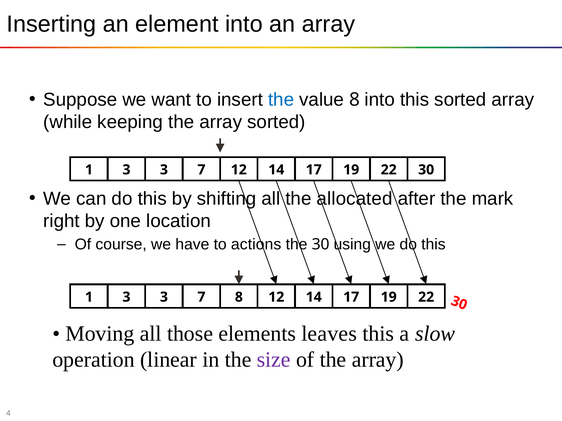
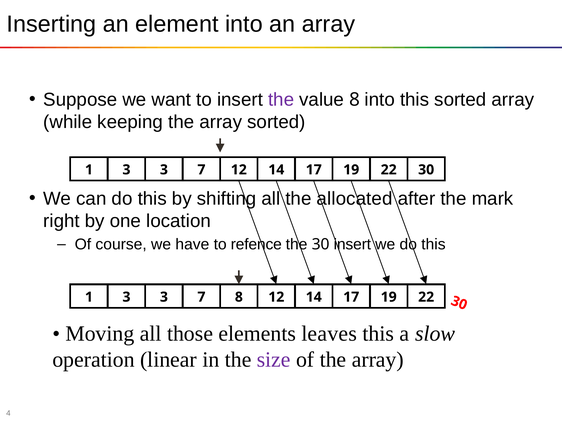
the at (281, 100) colour: blue -> purple
actions: actions -> refence
30 using: using -> insert
